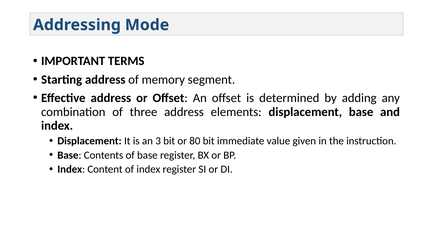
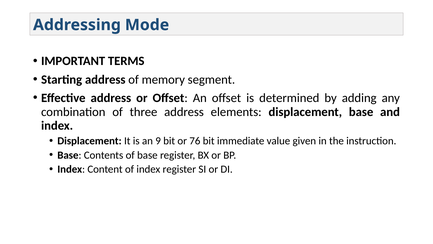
3: 3 -> 9
80: 80 -> 76
